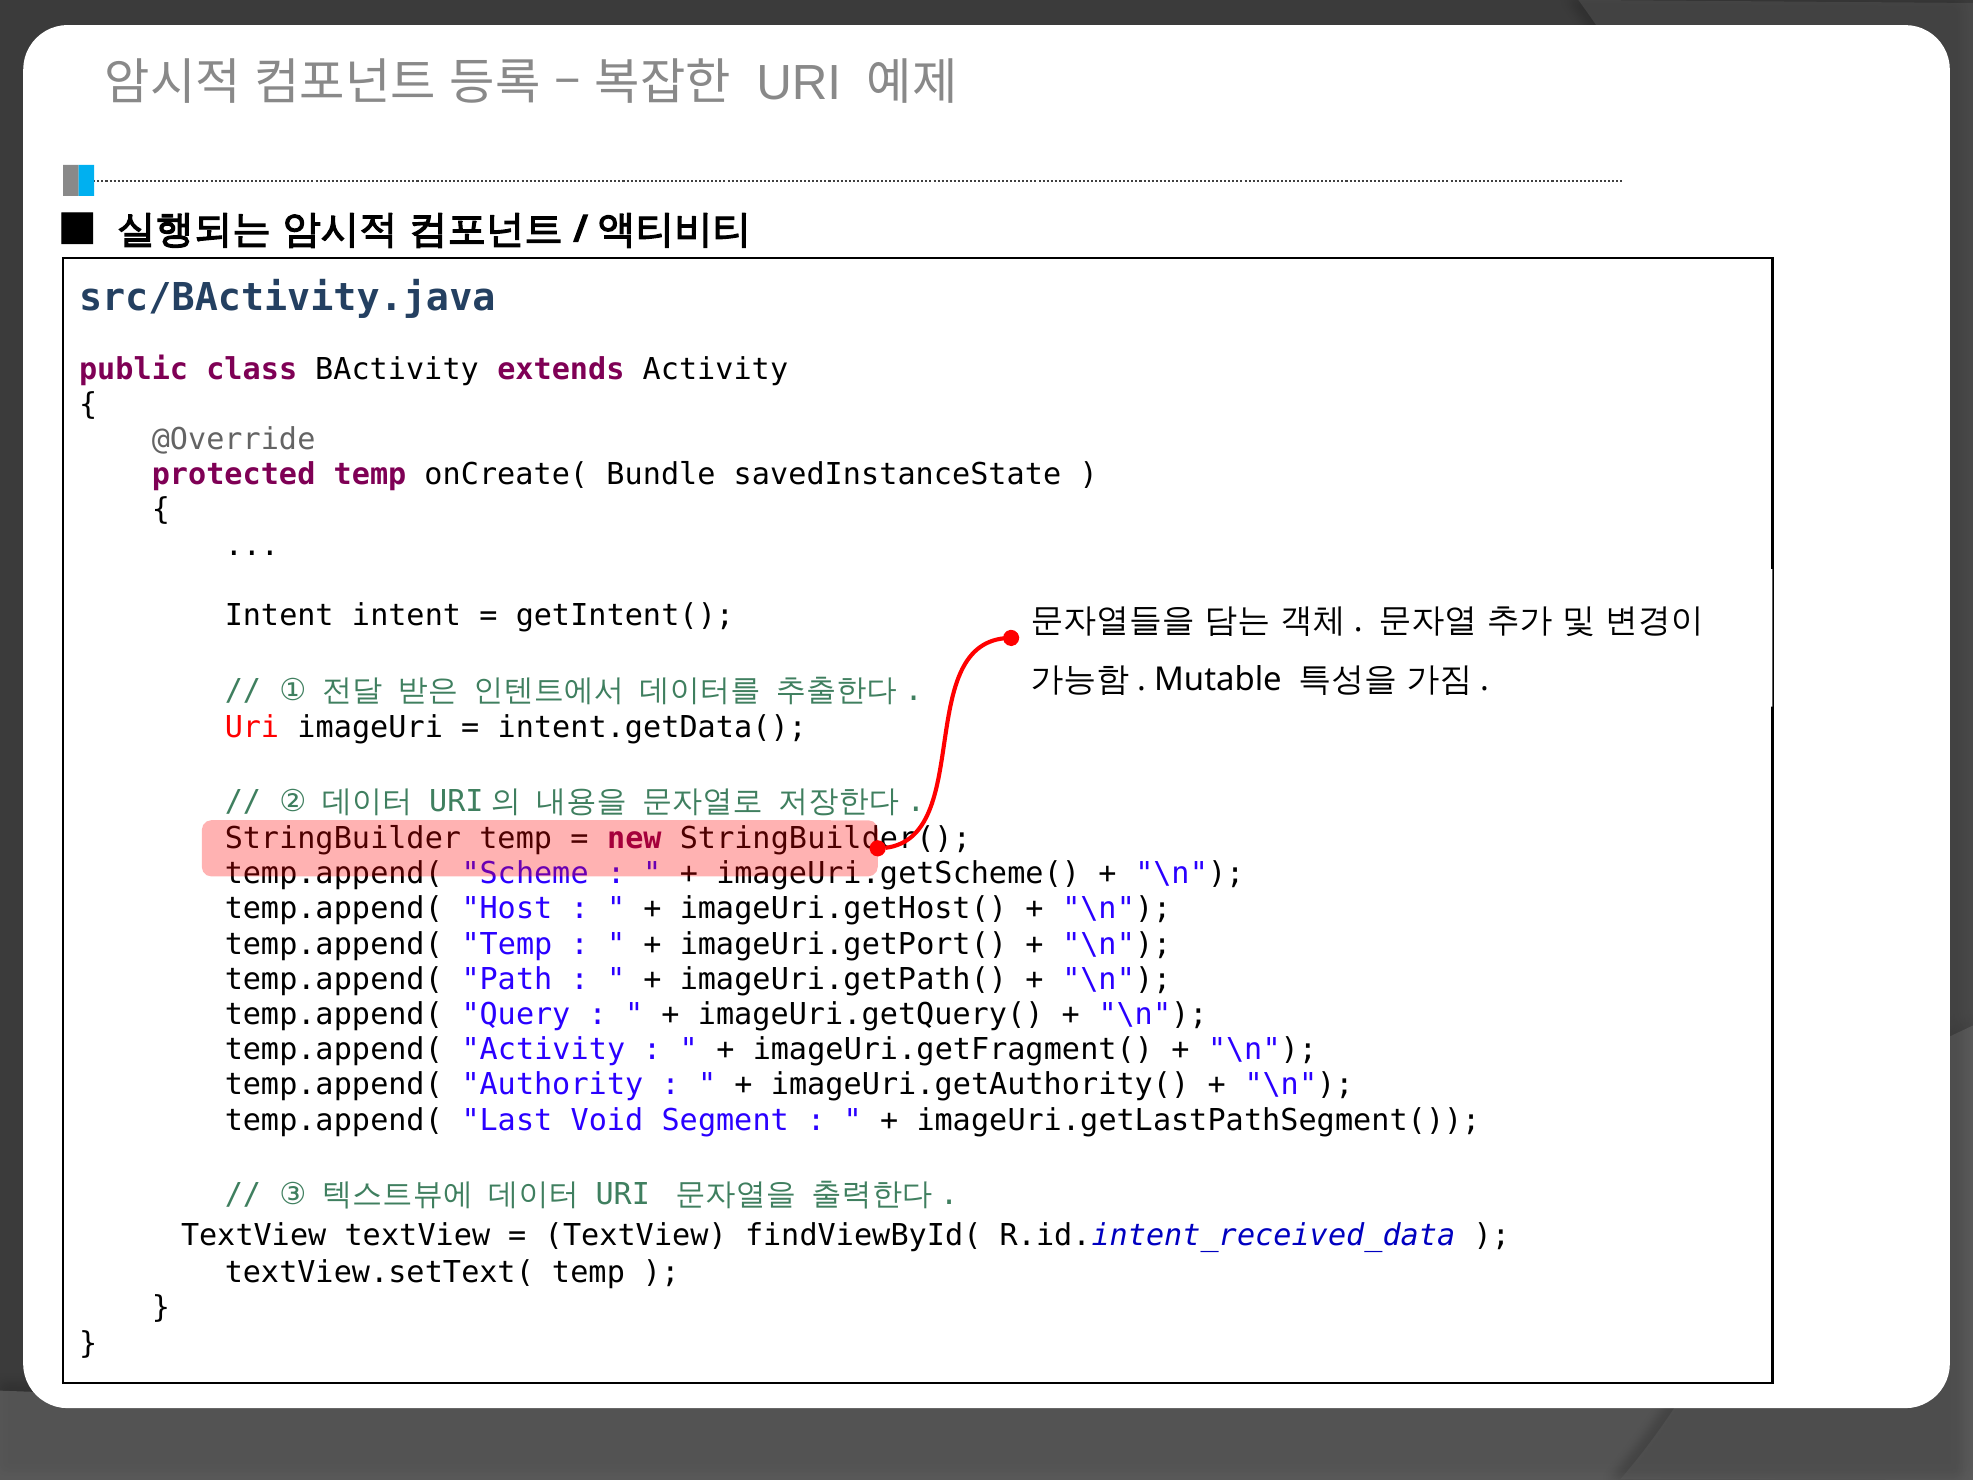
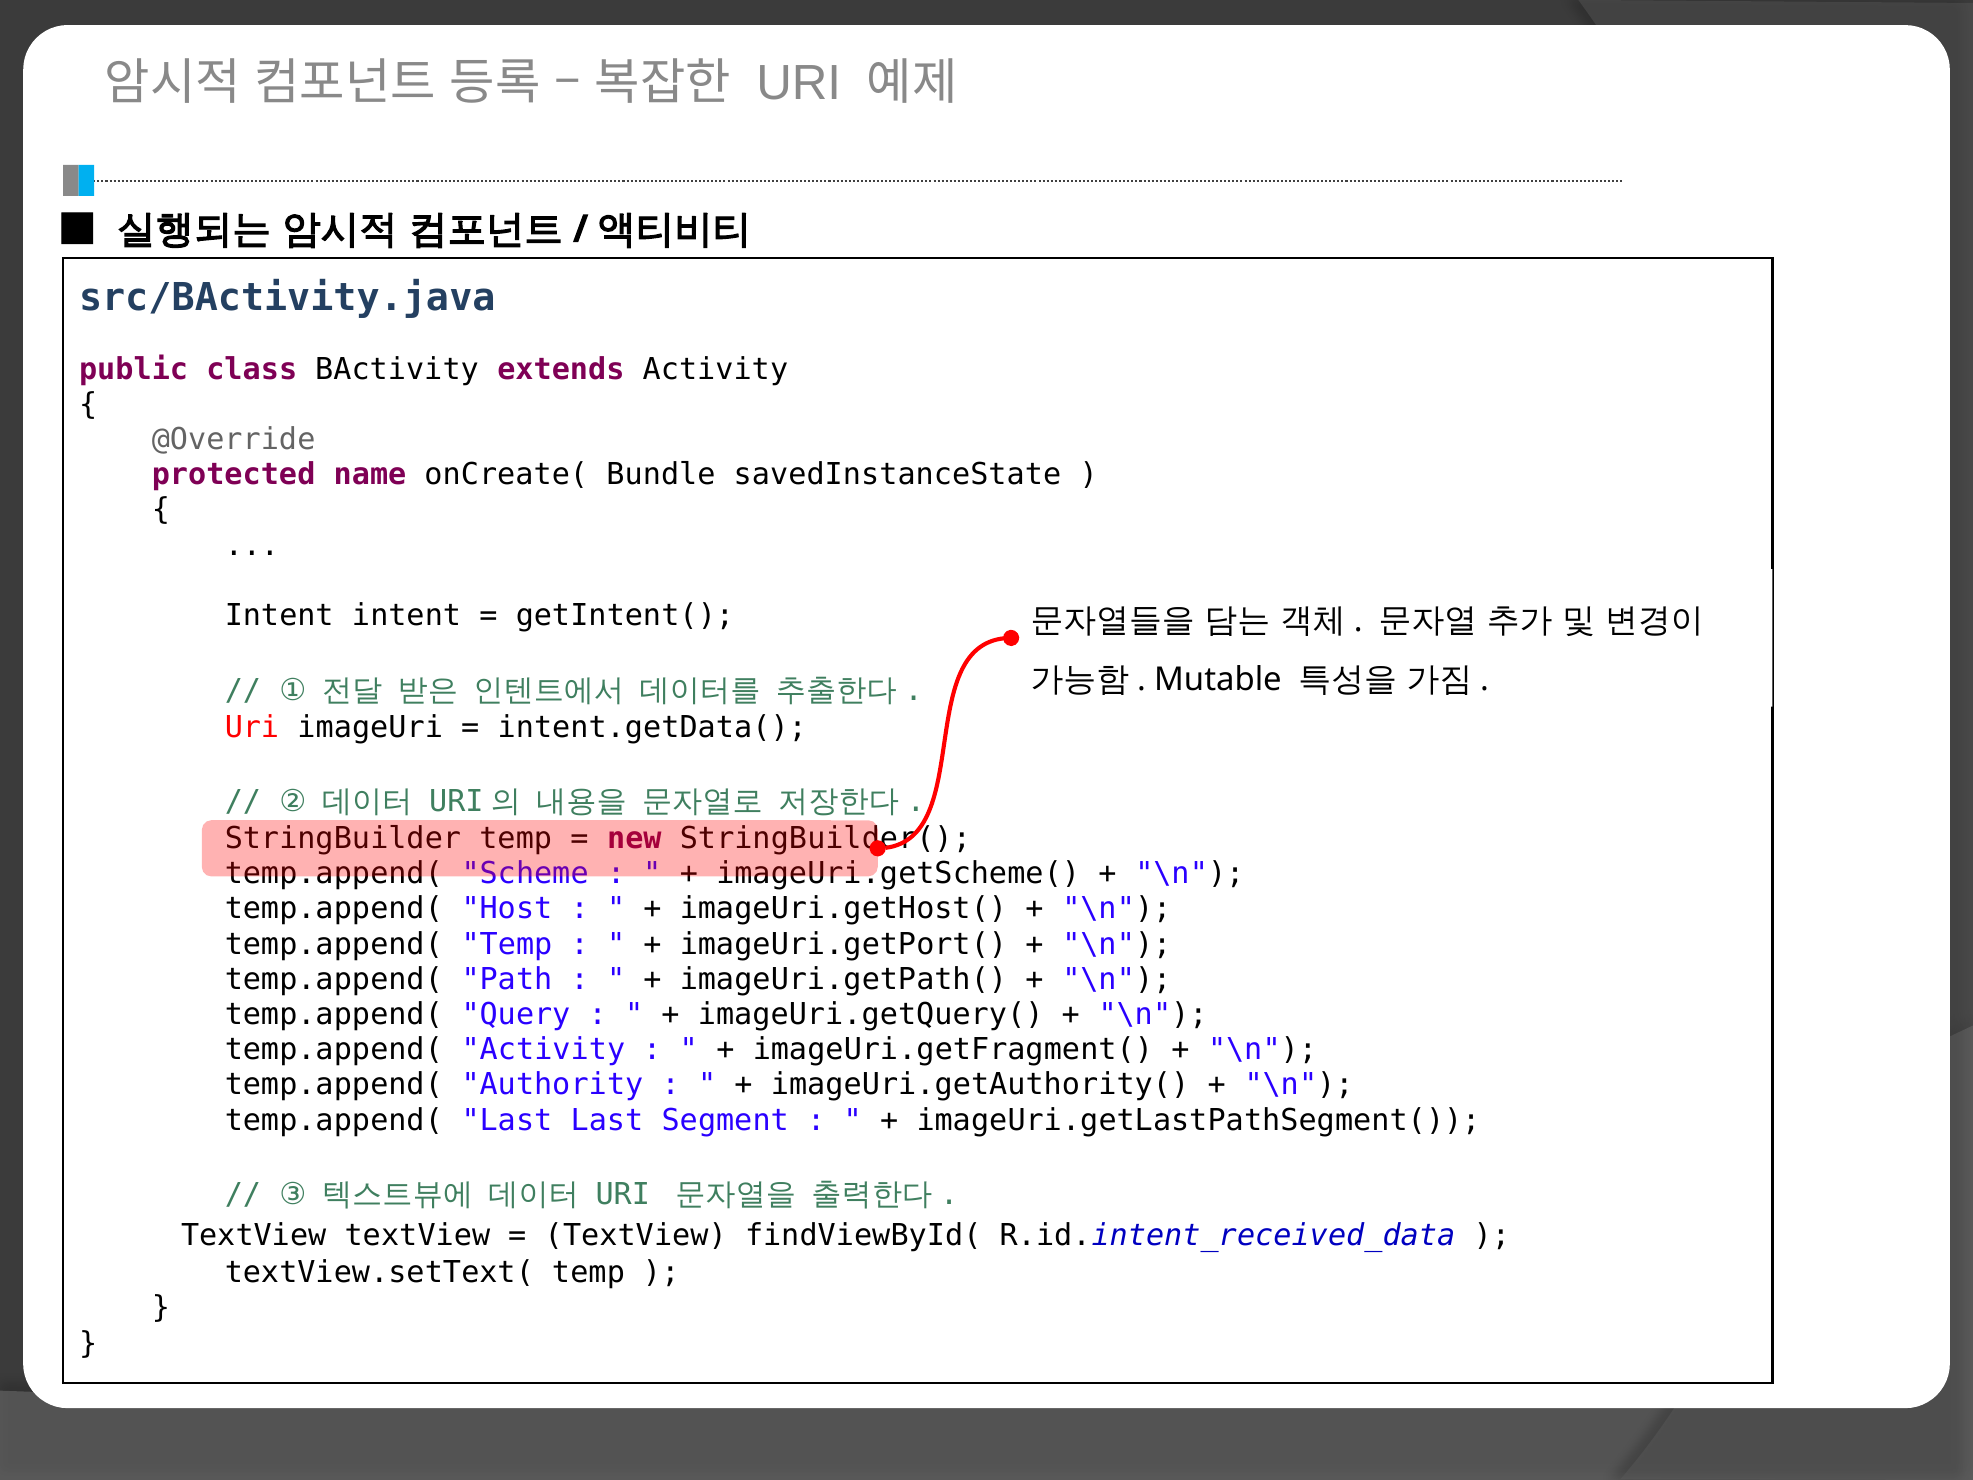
protected temp: temp -> name
Last Void: Void -> Last
